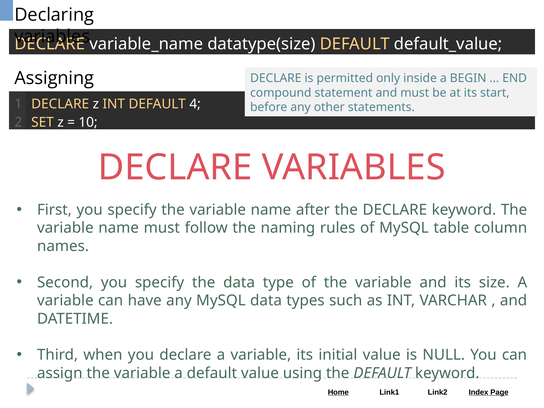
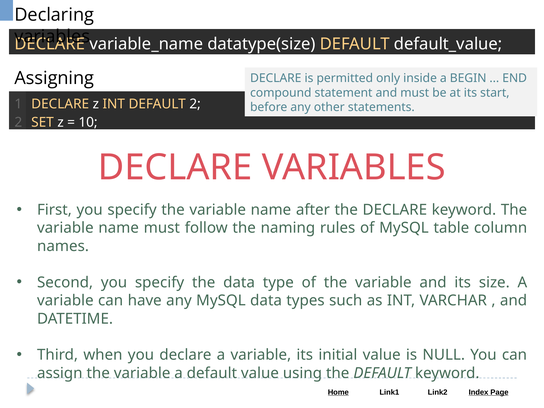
DEFAULT 4: 4 -> 2
